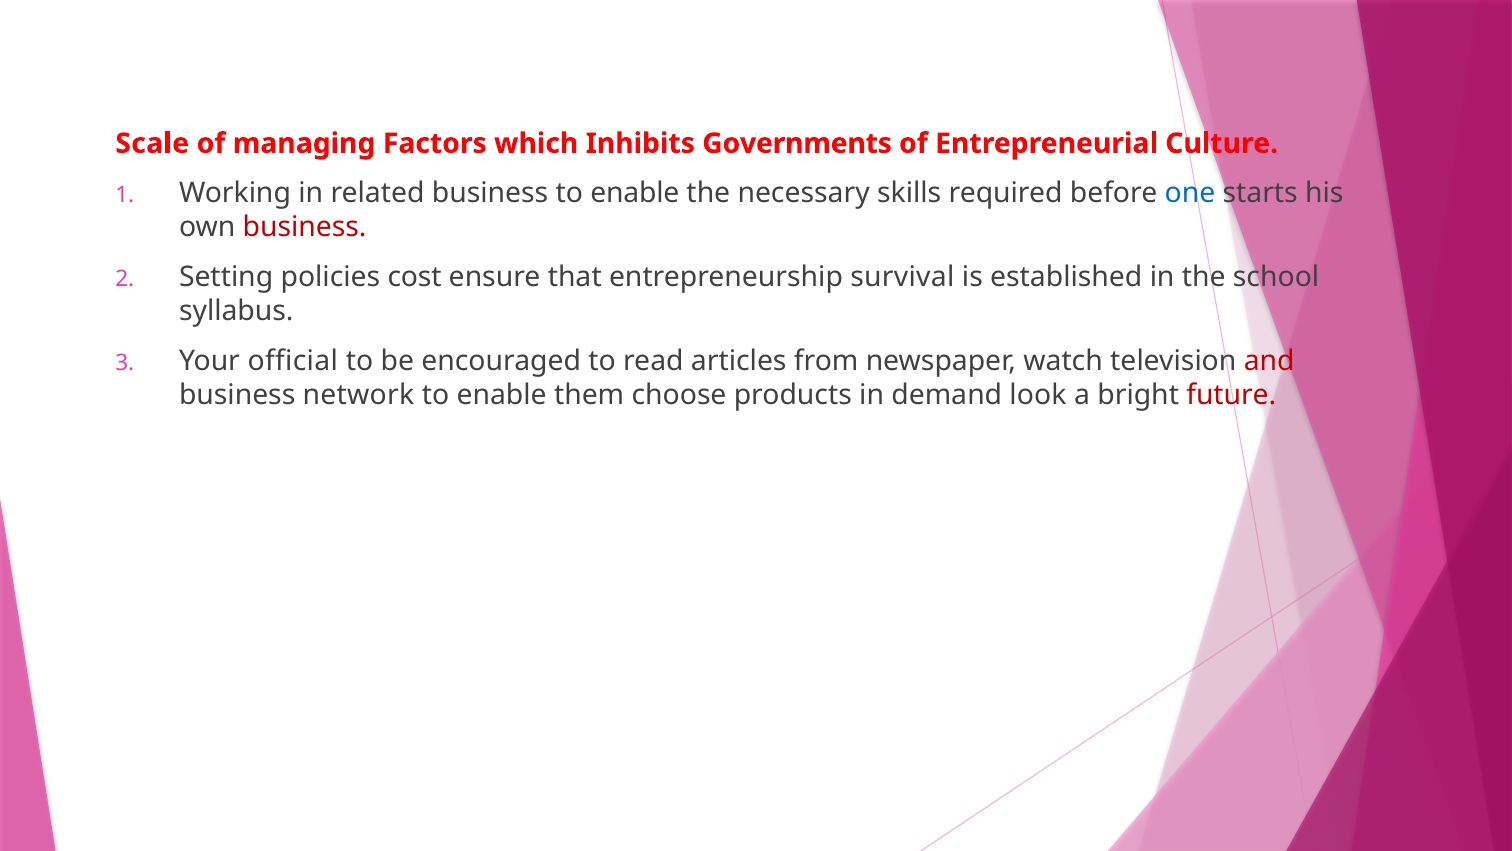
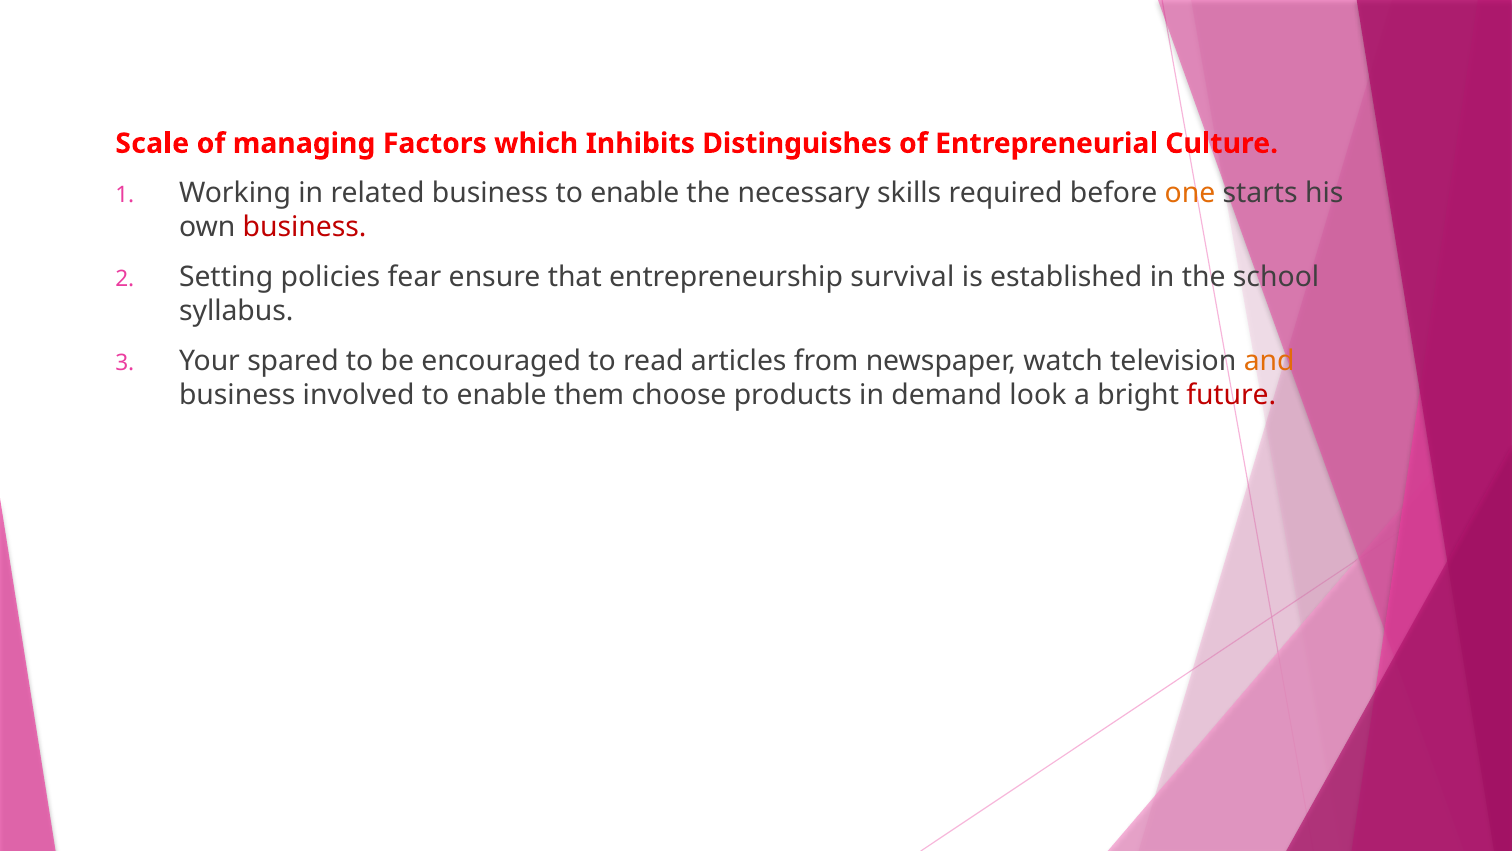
Governments: Governments -> Distinguishes
one colour: blue -> orange
cost: cost -> fear
official: official -> spared
and colour: red -> orange
network: network -> involved
